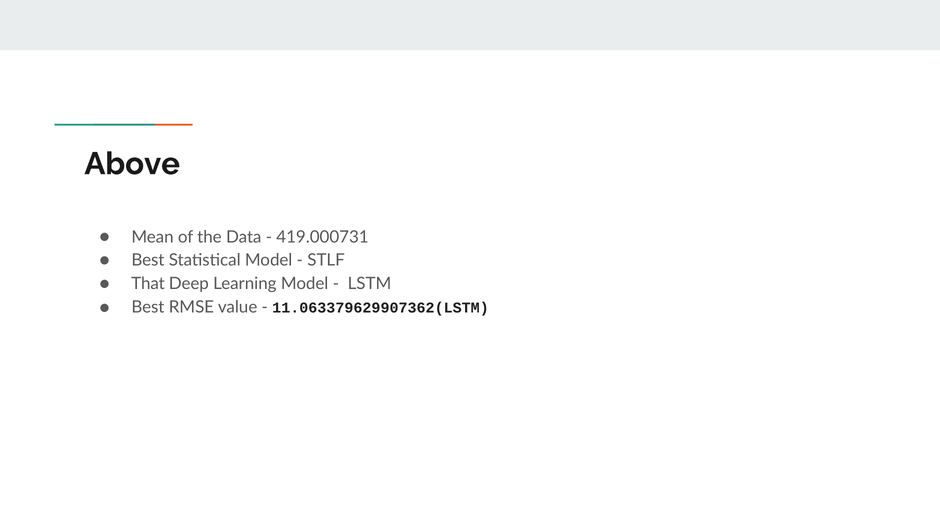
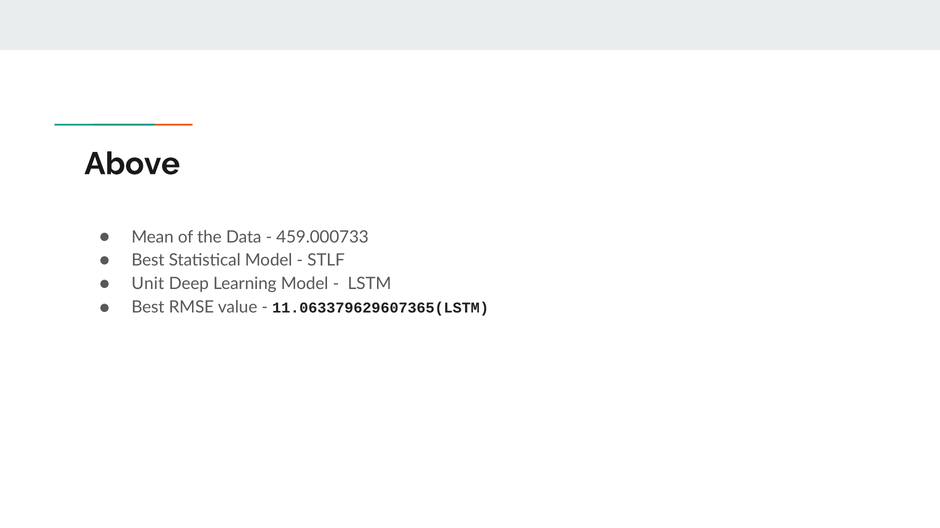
419.000731: 419.000731 -> 459.000733
That: That -> Unit
11.063379629907362(LSTM: 11.063379629907362(LSTM -> 11.063379629607365(LSTM
